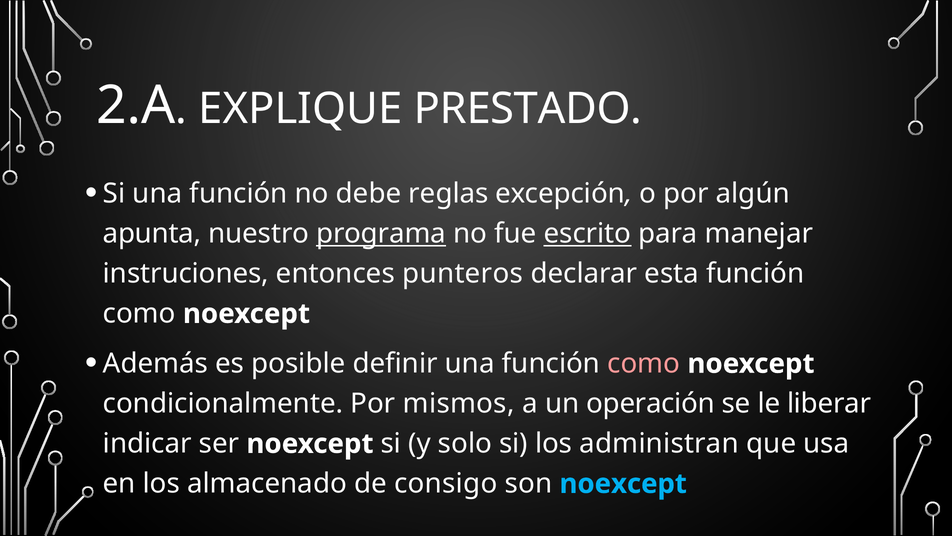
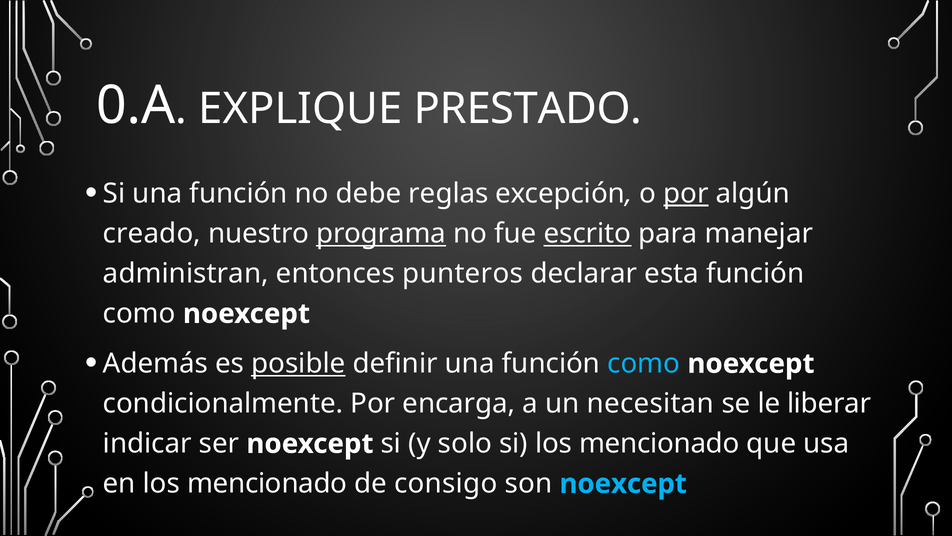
2.A: 2.A -> 0.A
por at (686, 193) underline: none -> present
apunta: apunta -> creado
instruciones: instruciones -> administran
posible underline: none -> present
como at (644, 363) colour: pink -> light blue
mismos: mismos -> encarga
operación: operación -> necesitan
si los administran: administran -> mencionado
en los almacenado: almacenado -> mencionado
